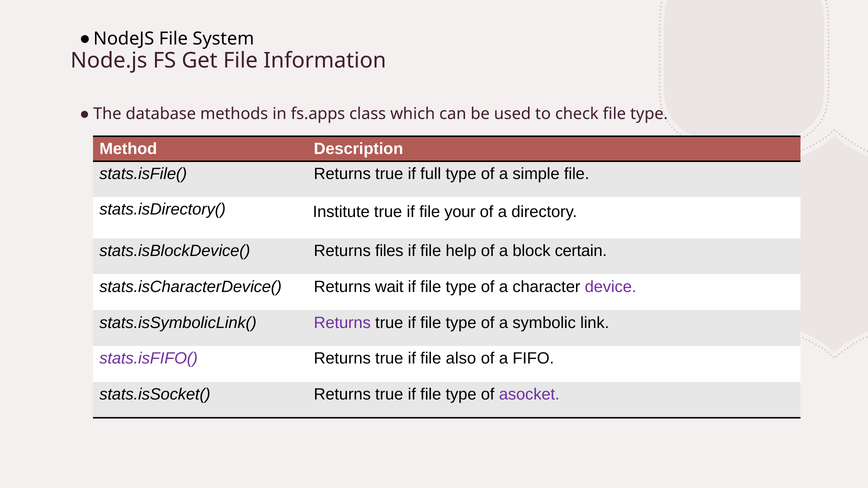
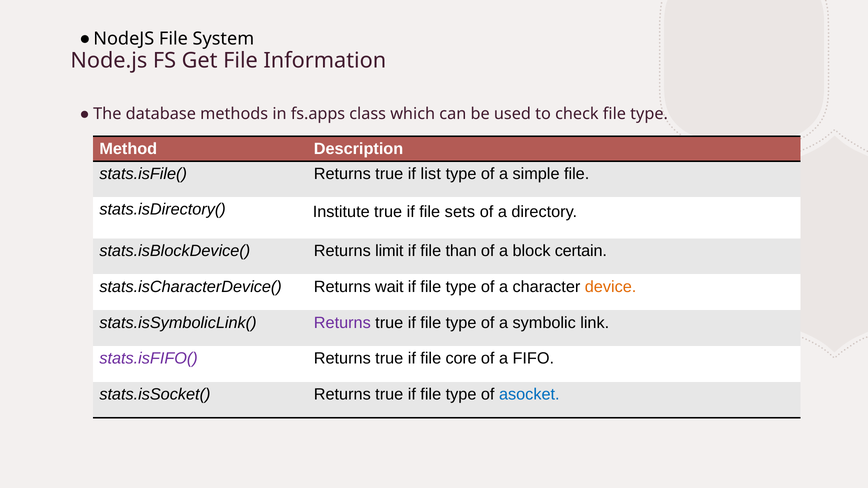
full: full -> list
your: your -> sets
files: files -> limit
help: help -> than
device colour: purple -> orange
also: also -> core
asocket colour: purple -> blue
